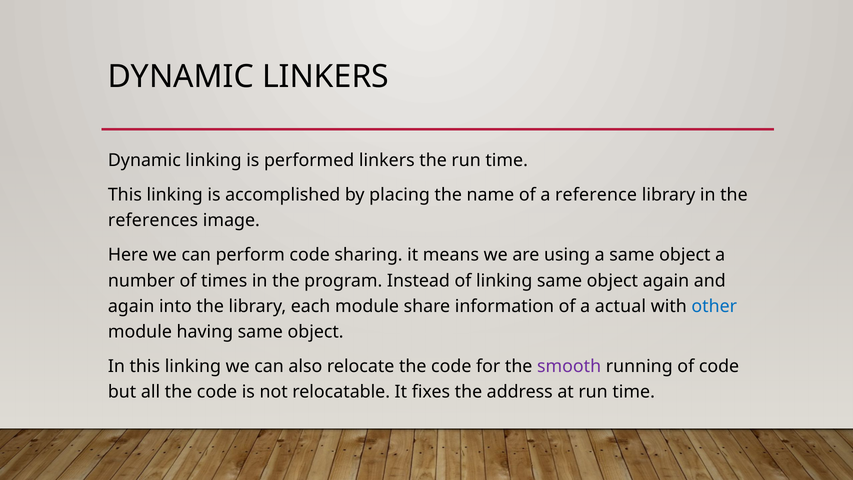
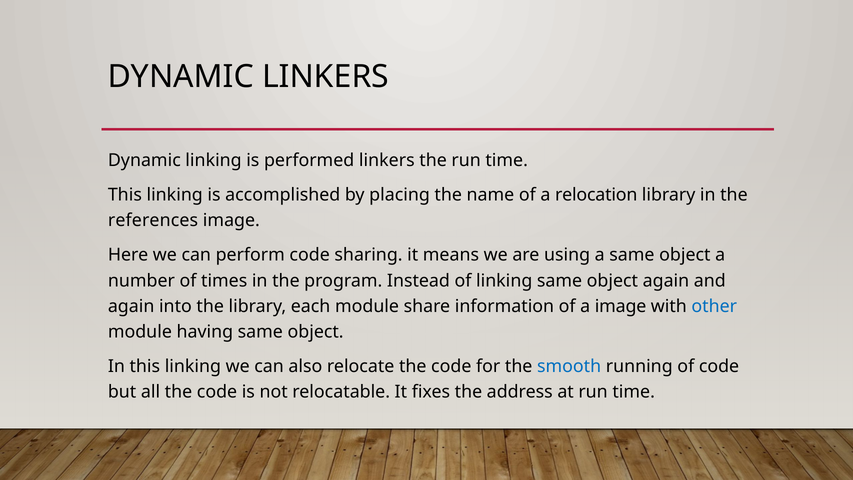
reference: reference -> relocation
a actual: actual -> image
smooth colour: purple -> blue
